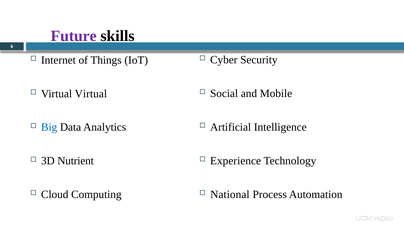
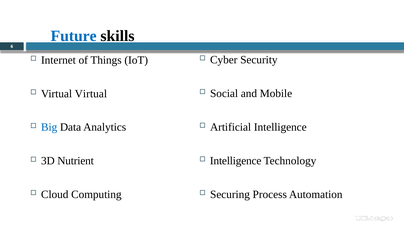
Future colour: purple -> blue
Experience at (236, 161): Experience -> Intelligence
National: National -> Securing
